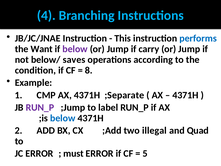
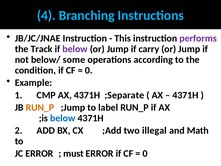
performs colour: blue -> purple
Want: Want -> Track
saves: saves -> some
8 at (89, 70): 8 -> 0
RUN_P at (40, 107) colour: purple -> orange
Quad: Quad -> Math
5 at (145, 153): 5 -> 0
